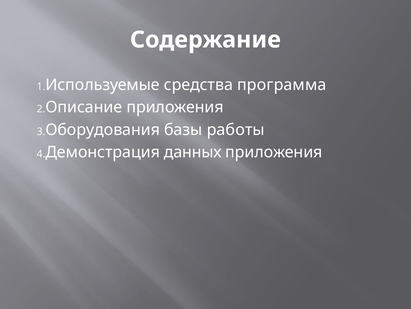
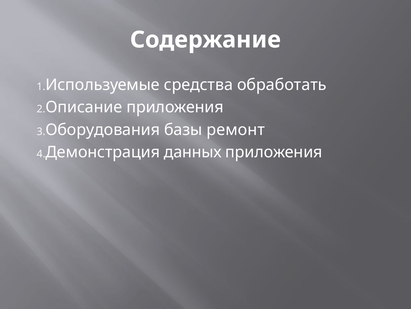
программа: программа -> обработать
работы: работы -> ремонт
